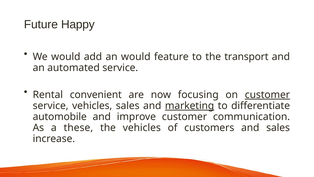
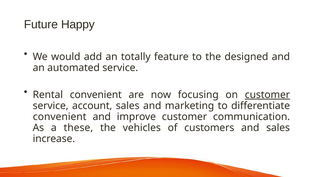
an would: would -> totally
transport: transport -> designed
service vehicles: vehicles -> account
marketing underline: present -> none
automobile at (60, 116): automobile -> convenient
